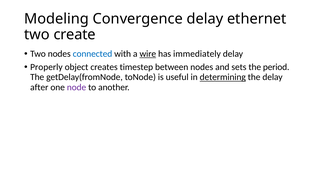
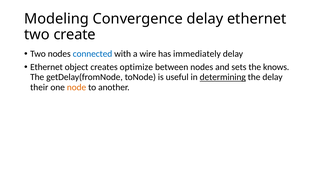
wire underline: present -> none
Properly at (46, 67): Properly -> Ethernet
timestep: timestep -> optimize
period: period -> knows
after: after -> their
node colour: purple -> orange
